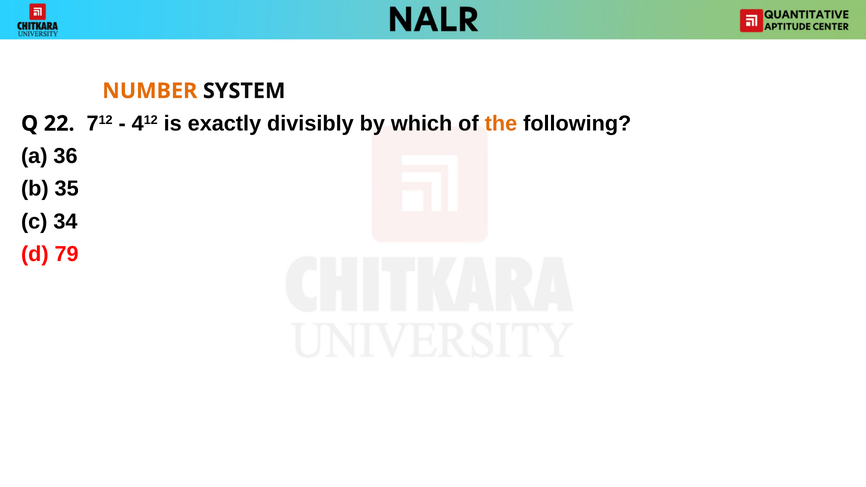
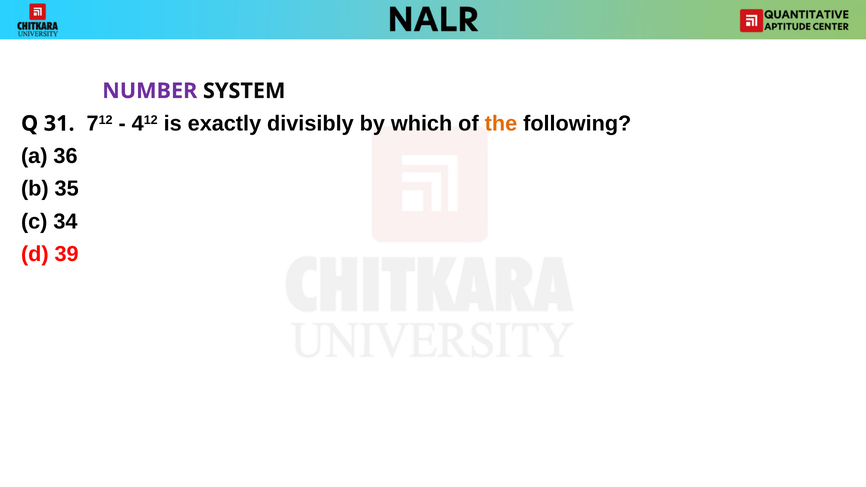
NUMBER colour: orange -> purple
22: 22 -> 31
79: 79 -> 39
